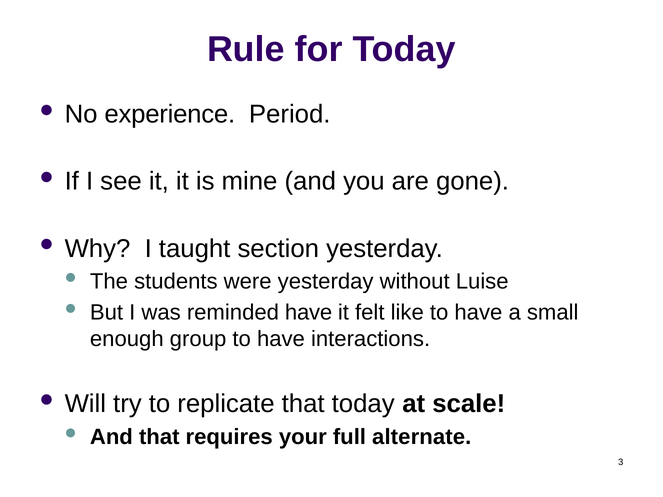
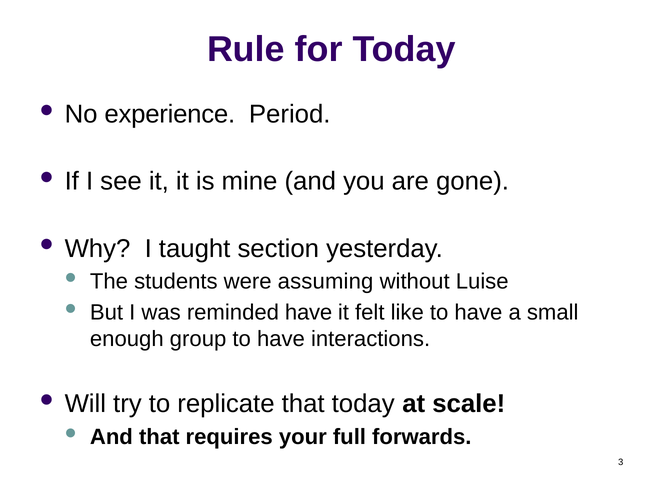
were yesterday: yesterday -> assuming
alternate: alternate -> forwards
